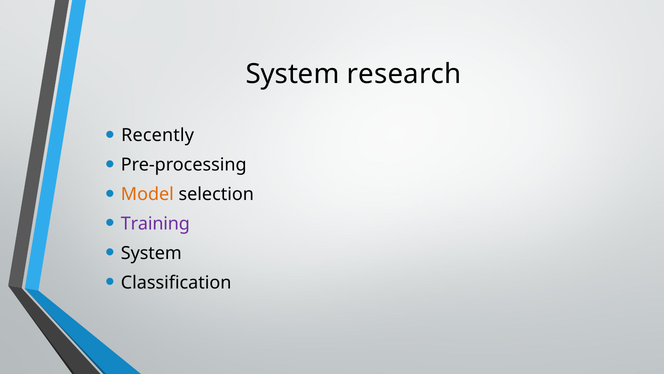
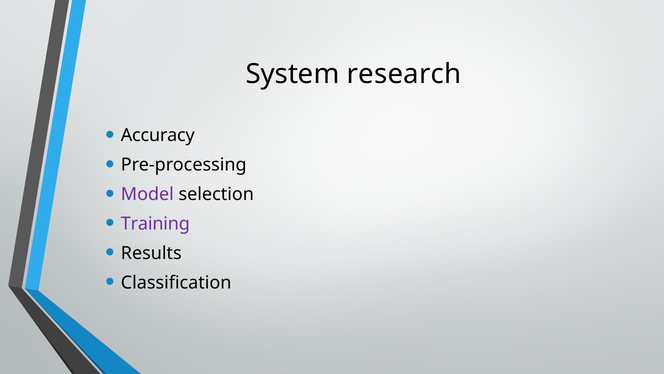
Recently: Recently -> Accuracy
Model colour: orange -> purple
System at (151, 253): System -> Results
